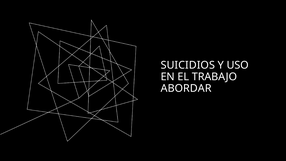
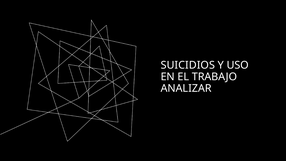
ABORDAR: ABORDAR -> ANALIZAR
